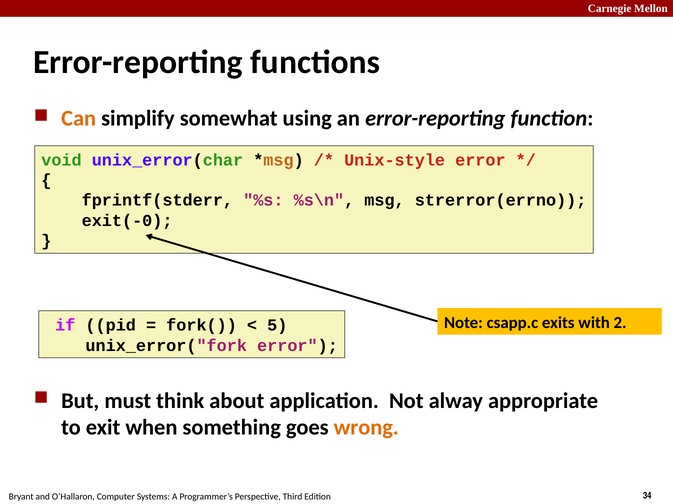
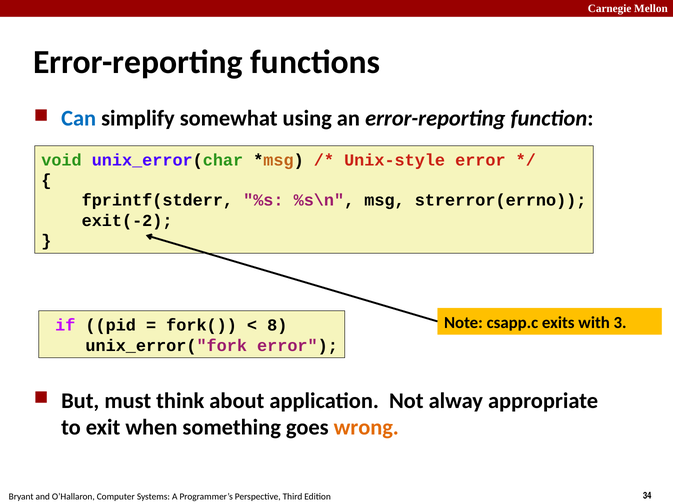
Can colour: orange -> blue
exit(-0: exit(-0 -> exit(-2
2: 2 -> 3
5: 5 -> 8
